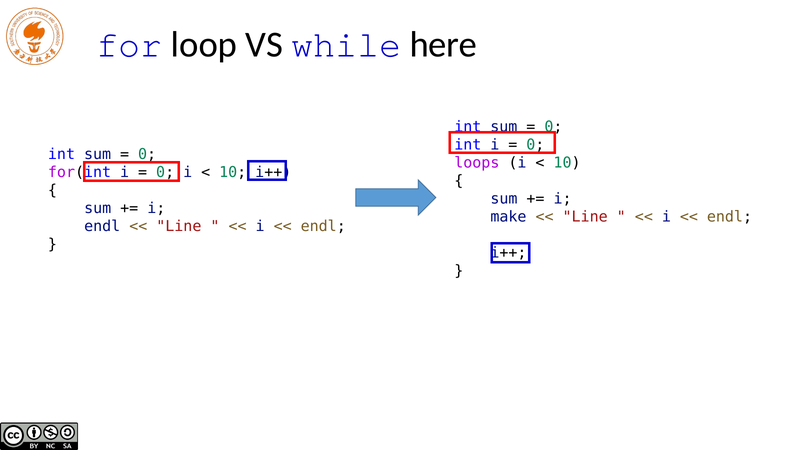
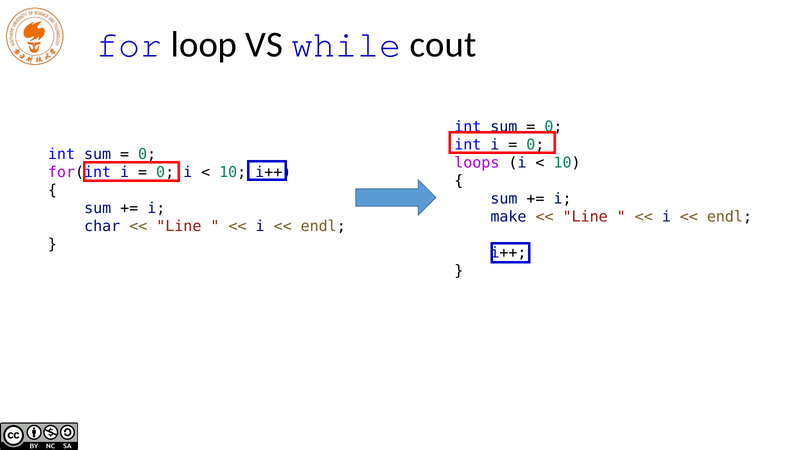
here: here -> cout
endl at (102, 227): endl -> char
